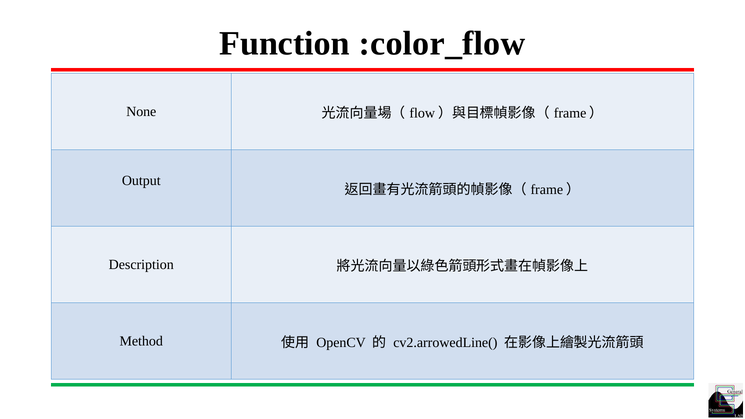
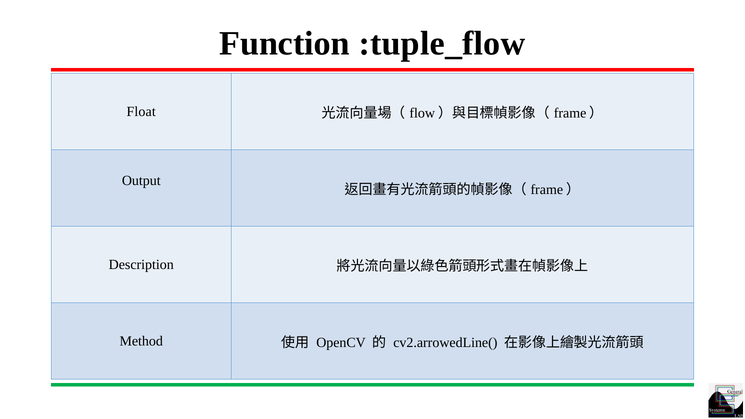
:color_flow: :color_flow -> :tuple_flow
None: None -> Float
